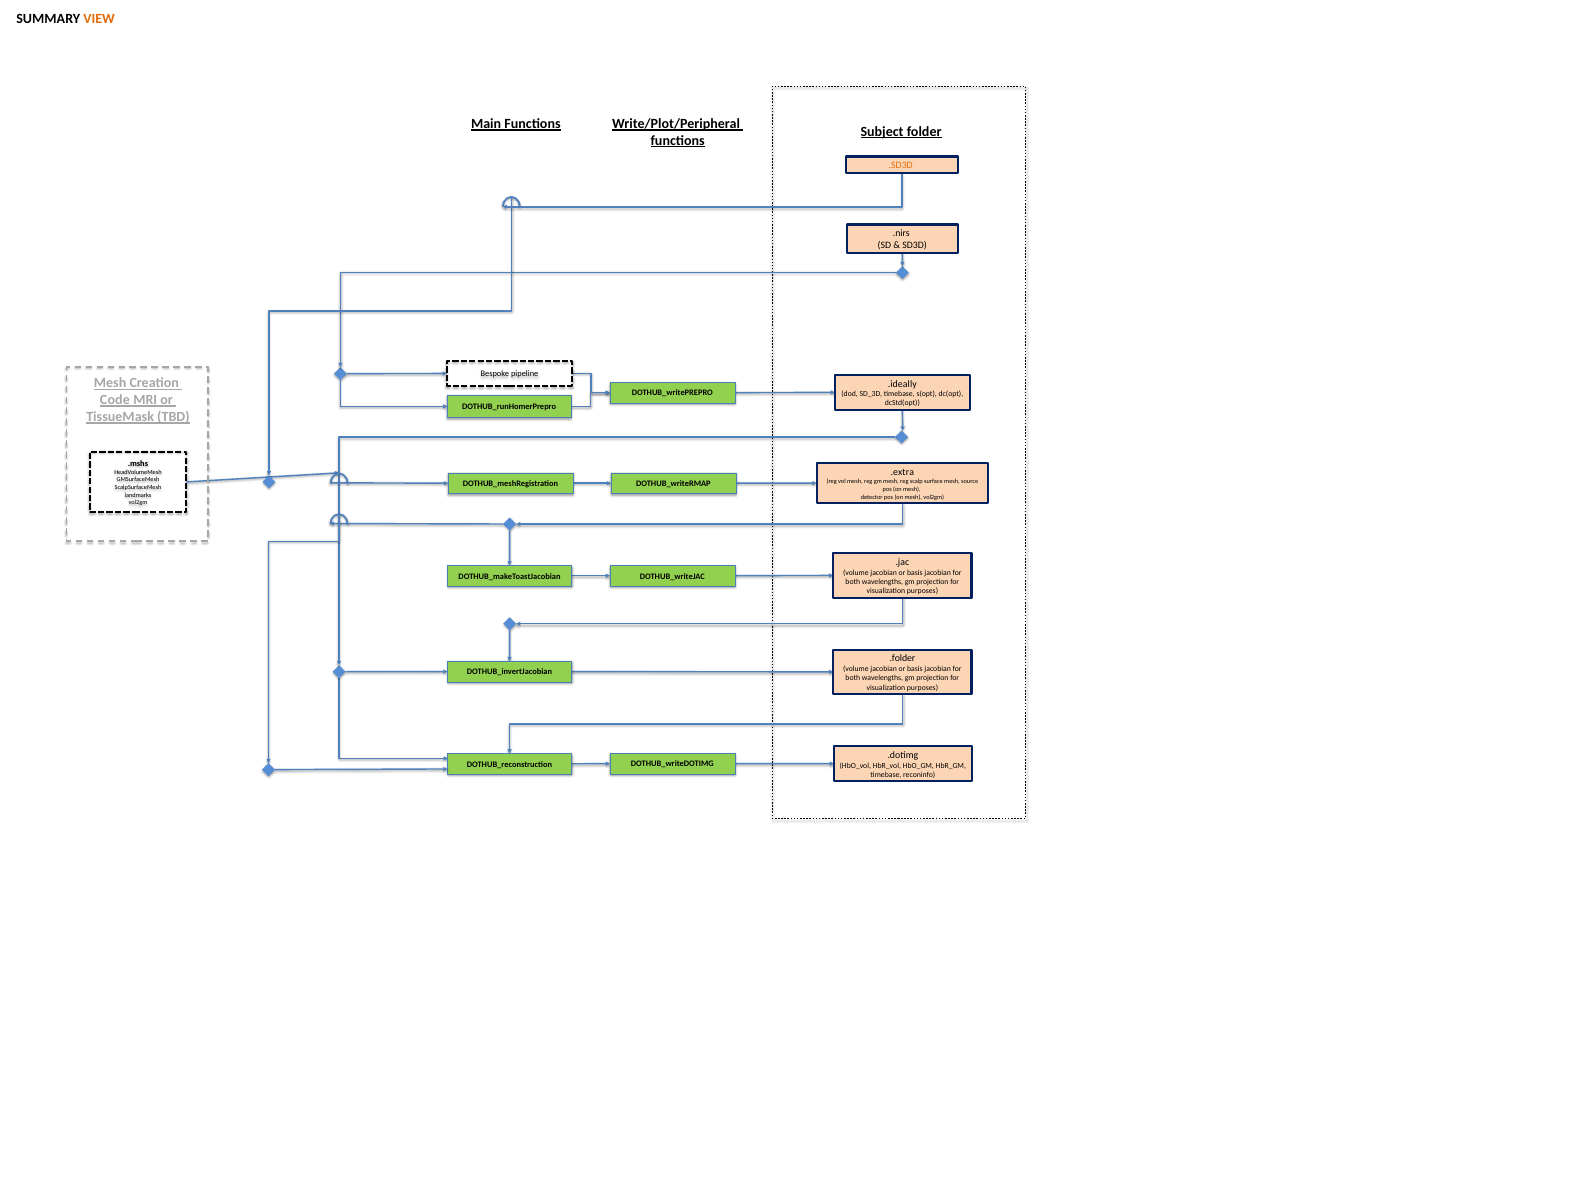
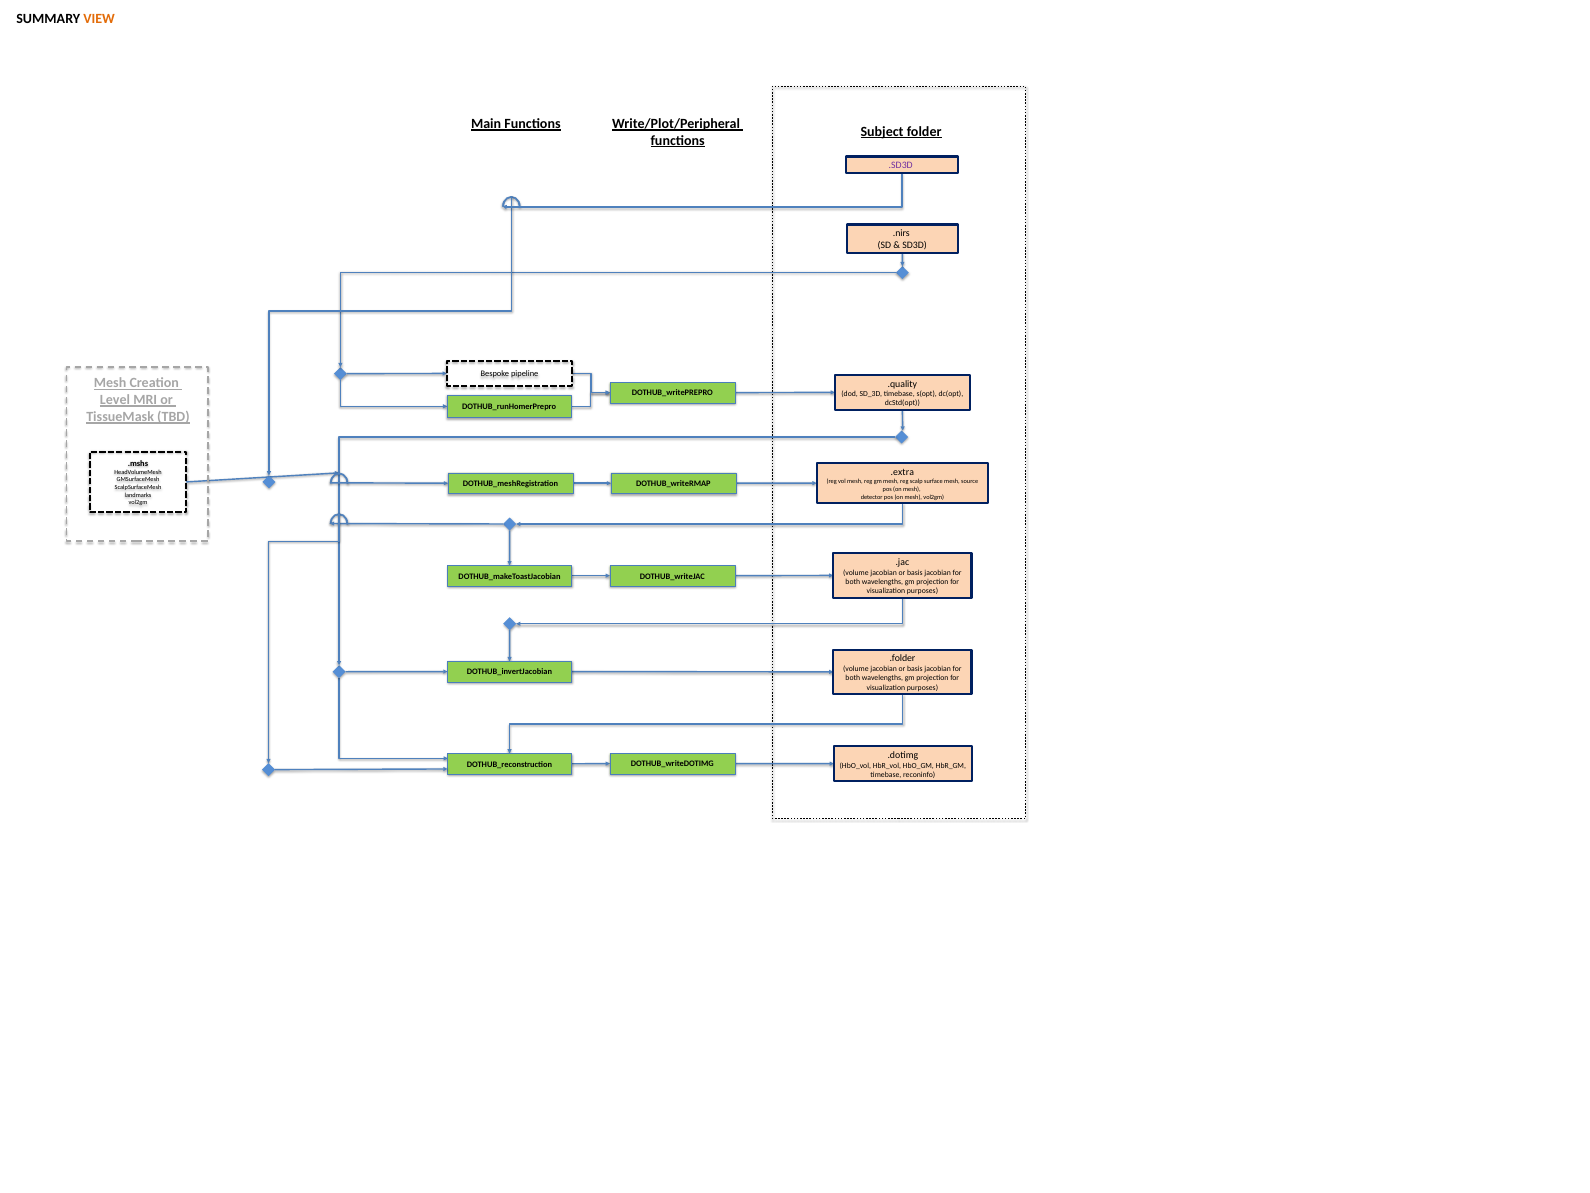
.SD3D colour: orange -> purple
.ideally: .ideally -> .quality
Code: Code -> Level
